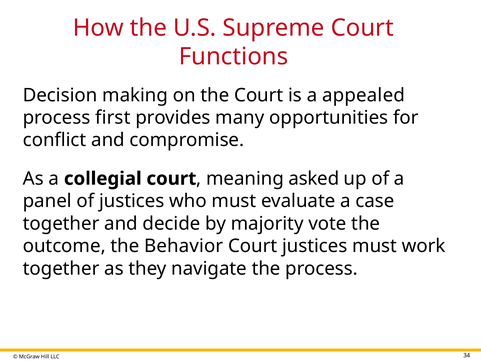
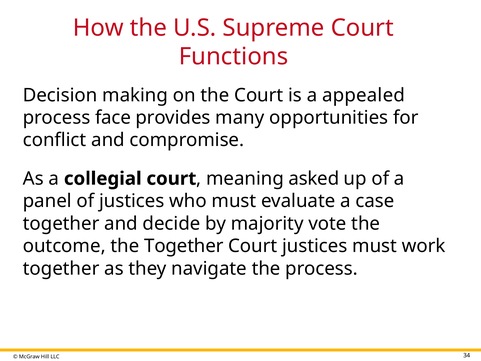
first: first -> face
the Behavior: Behavior -> Together
